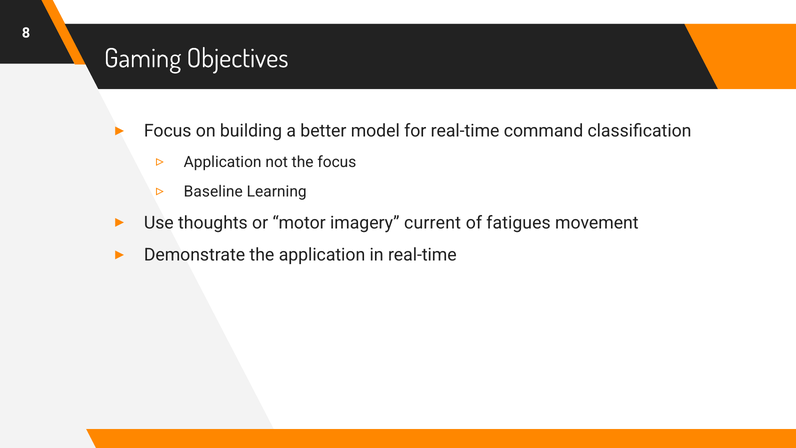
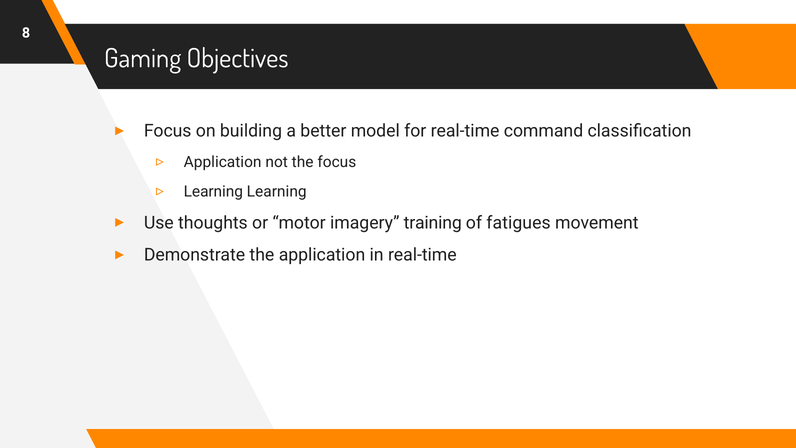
Baseline at (213, 191): Baseline -> Learning
current: current -> training
